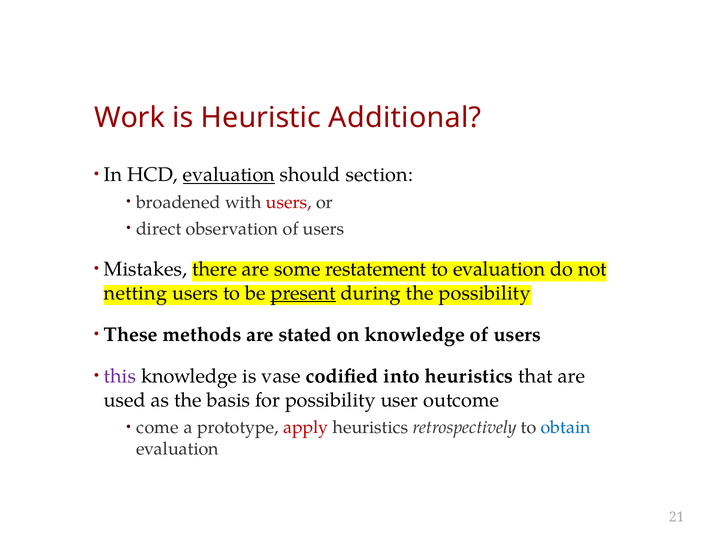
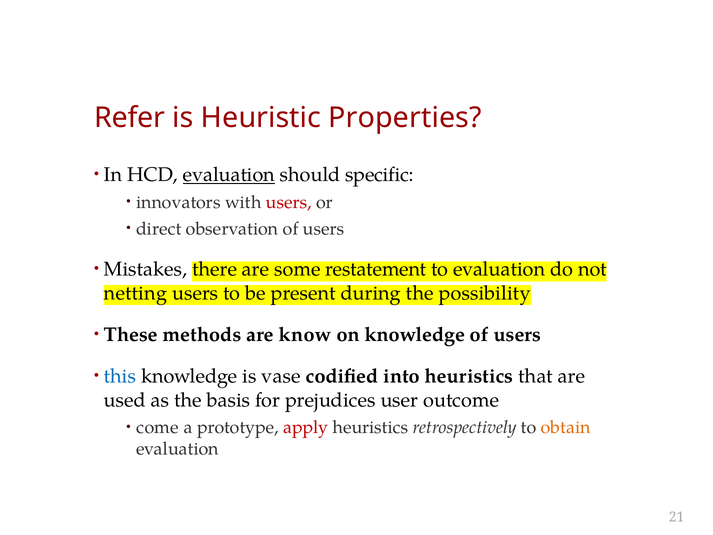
Work: Work -> Refer
Additional: Additional -> Properties
section: section -> specific
broadened: broadened -> innovators
present underline: present -> none
stated: stated -> know
this colour: purple -> blue
for possibility: possibility -> prejudices
obtain colour: blue -> orange
